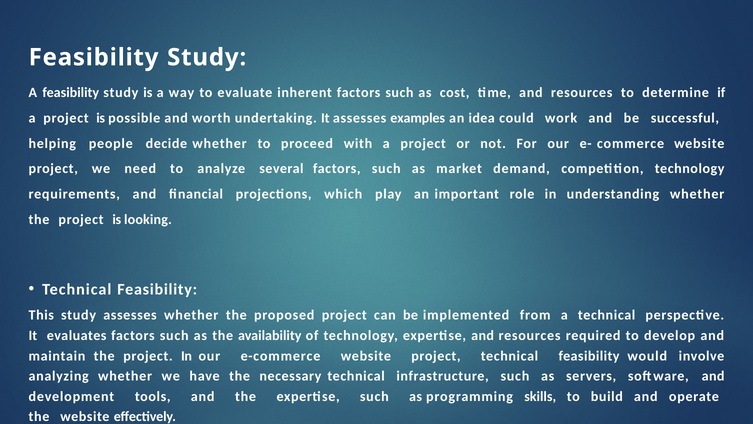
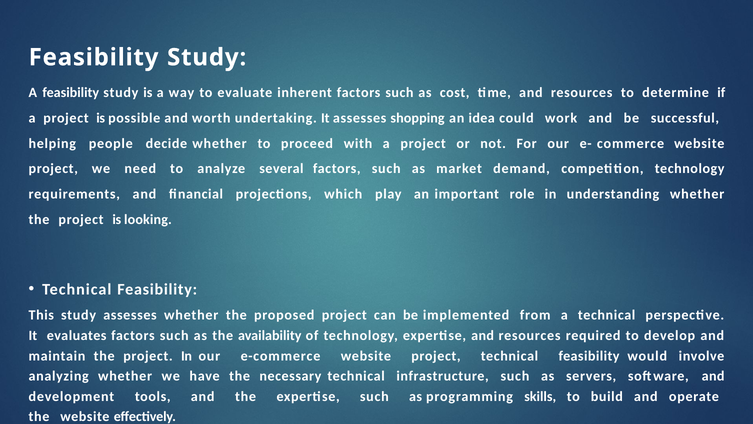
examples: examples -> shopping
